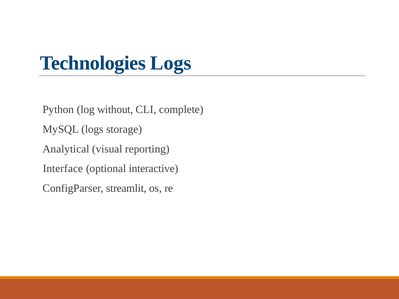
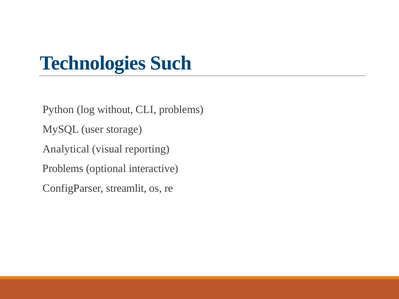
Technologies Logs: Logs -> Such
CLI complete: complete -> problems
MySQL logs: logs -> user
Interface at (63, 169): Interface -> Problems
